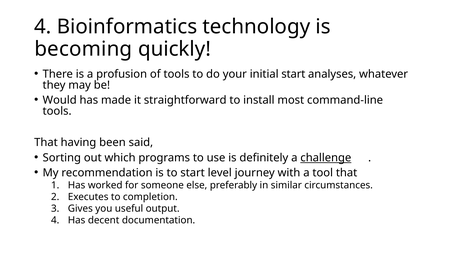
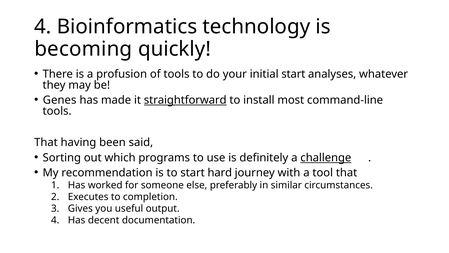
Would: Would -> Genes
straightforward underline: none -> present
level: level -> hard
